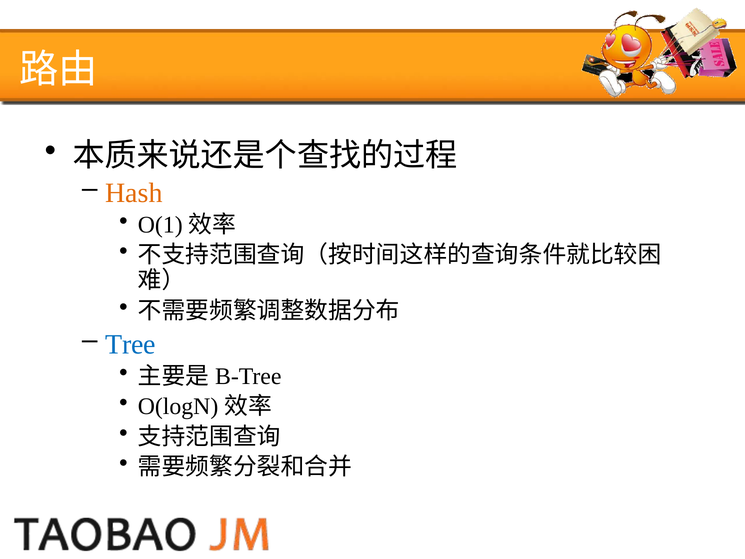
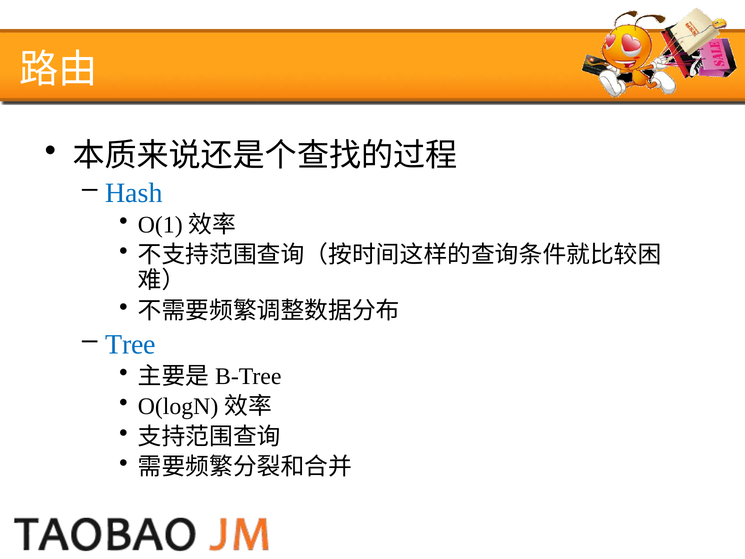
Hash colour: orange -> blue
